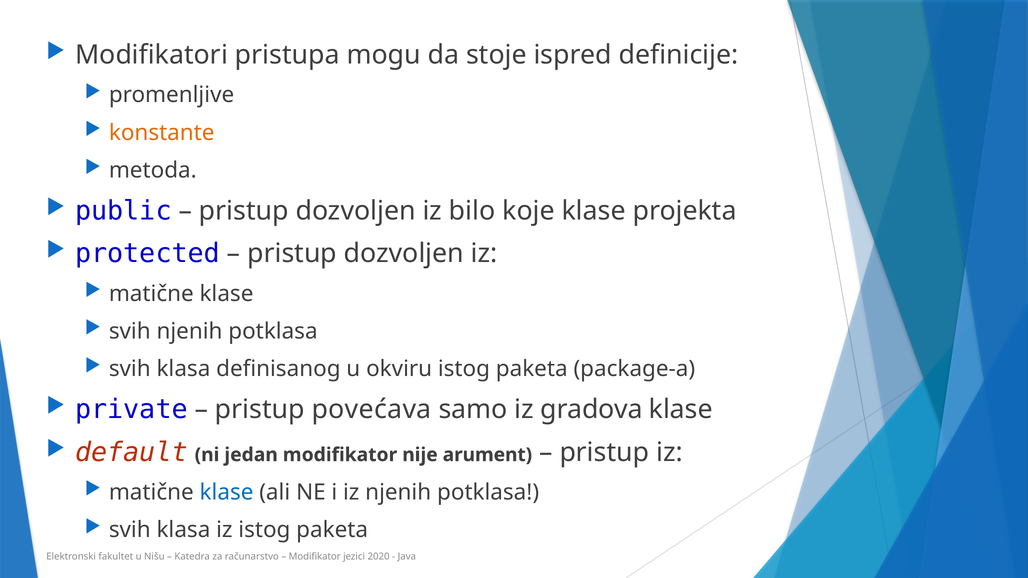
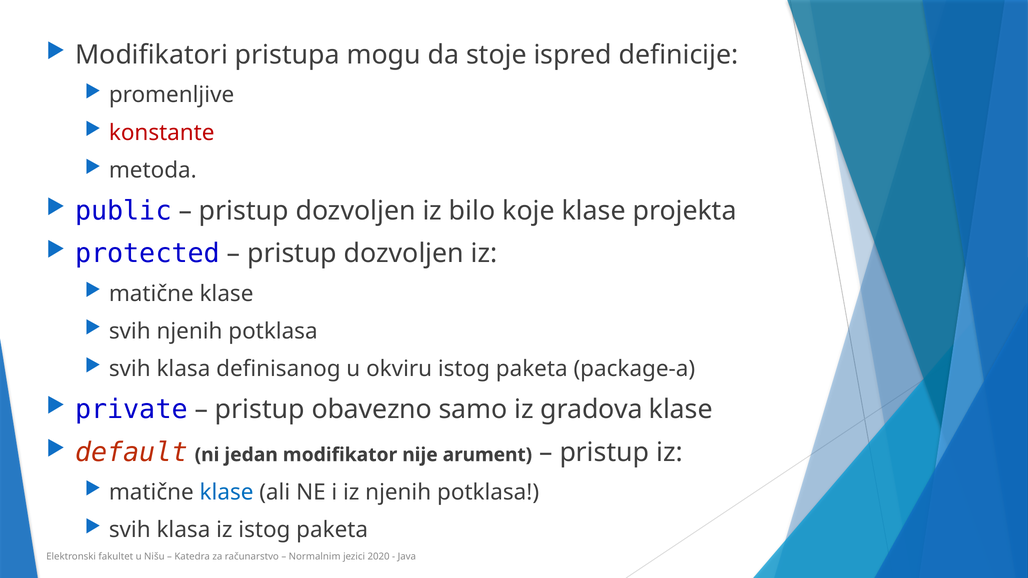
konstante colour: orange -> red
povećava: povećava -> obavezno
Modifikator at (315, 557): Modifikator -> Normalnim
